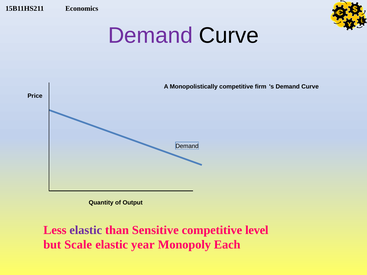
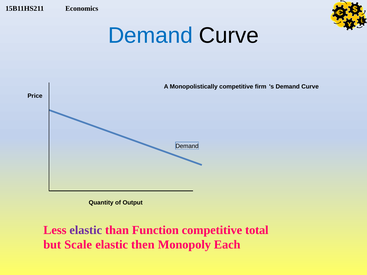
Demand at (150, 36) colour: purple -> blue
Sensitive: Sensitive -> Function
level: level -> total
year: year -> then
